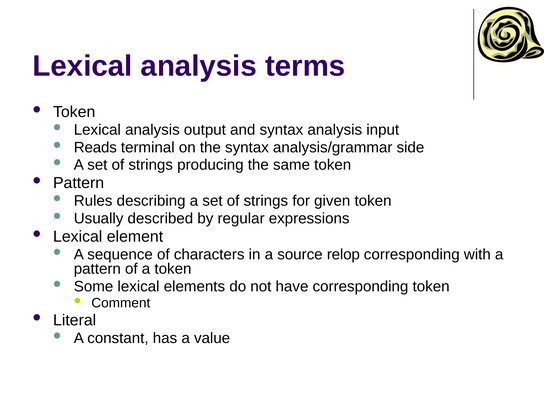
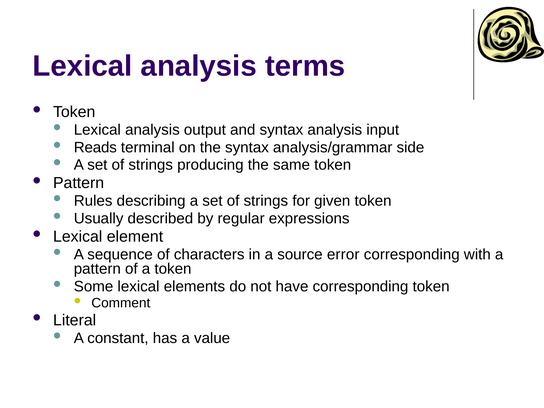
relop: relop -> error
